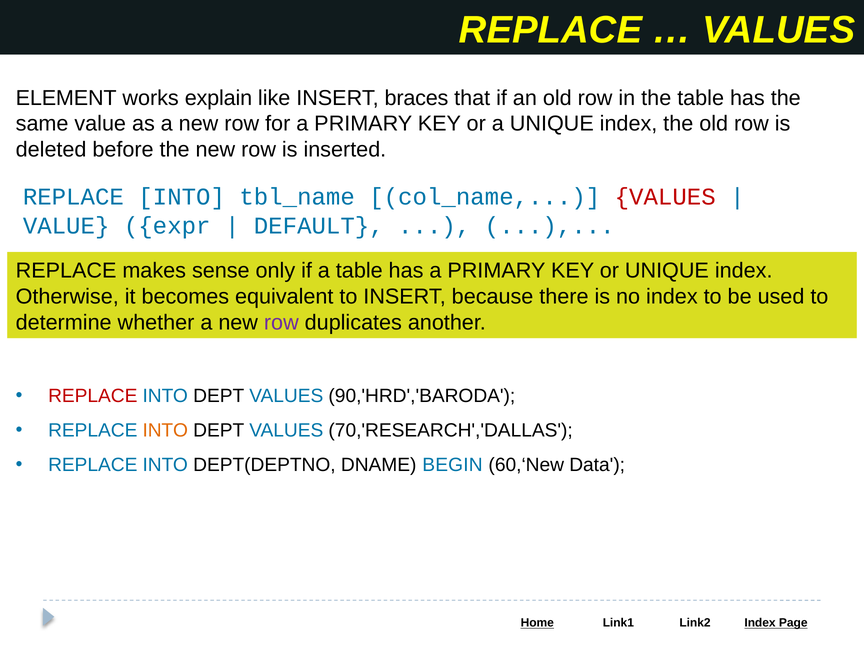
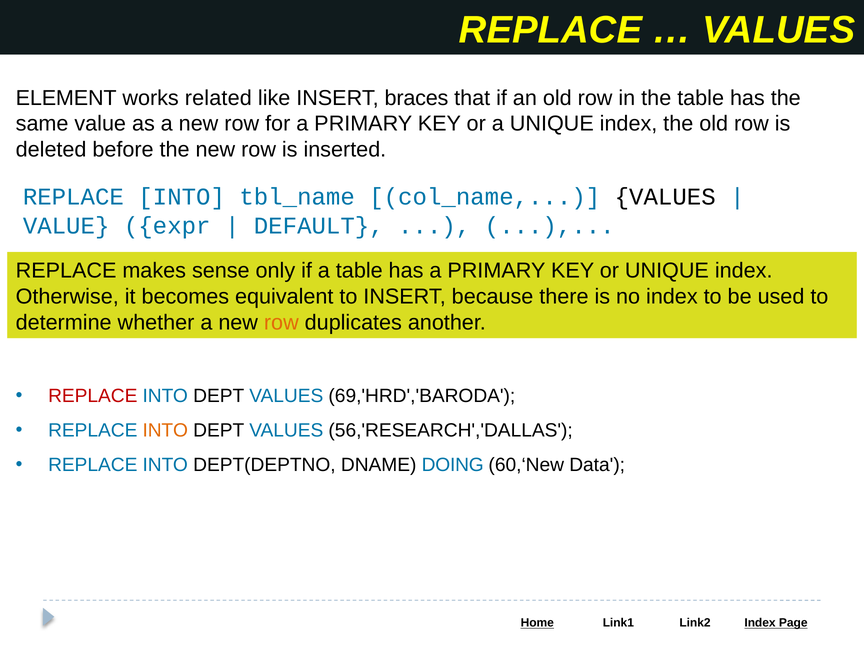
explain: explain -> related
VALUES at (665, 197) colour: red -> black
row at (281, 323) colour: purple -> orange
90,'HRD','BARODA: 90,'HRD','BARODA -> 69,'HRD','BARODA
70,'RESEARCH','DALLAS: 70,'RESEARCH','DALLAS -> 56,'RESEARCH','DALLAS
BEGIN: BEGIN -> DOING
